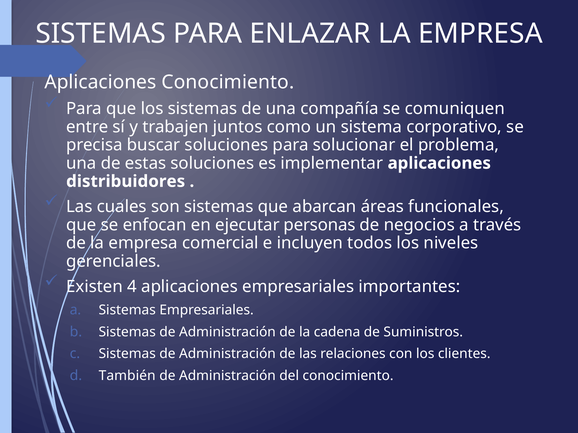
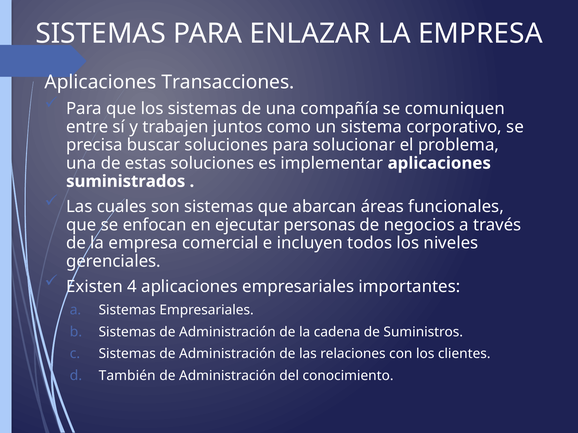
Aplicaciones Conocimiento: Conocimiento -> Transacciones
distribuidores: distribuidores -> suministrados
